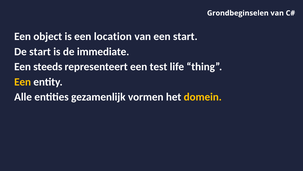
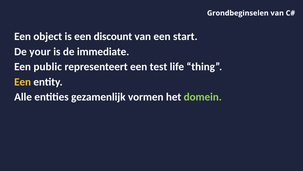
location: location -> discount
De start: start -> your
steeds: steeds -> public
domein colour: yellow -> light green
